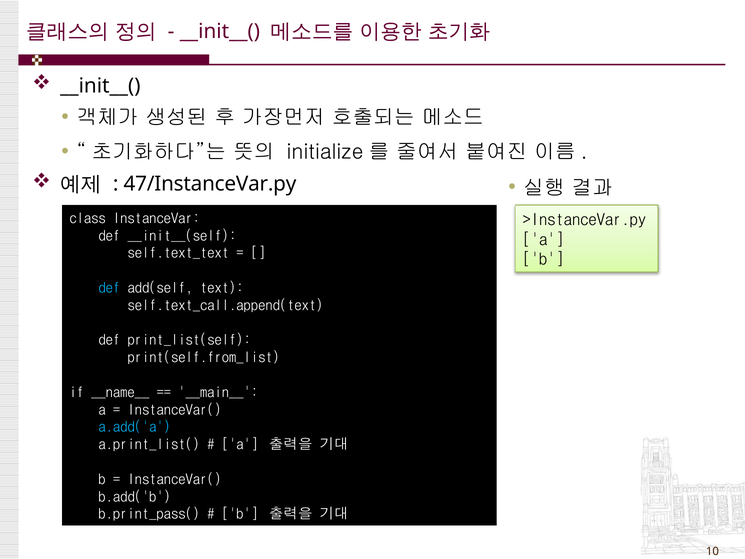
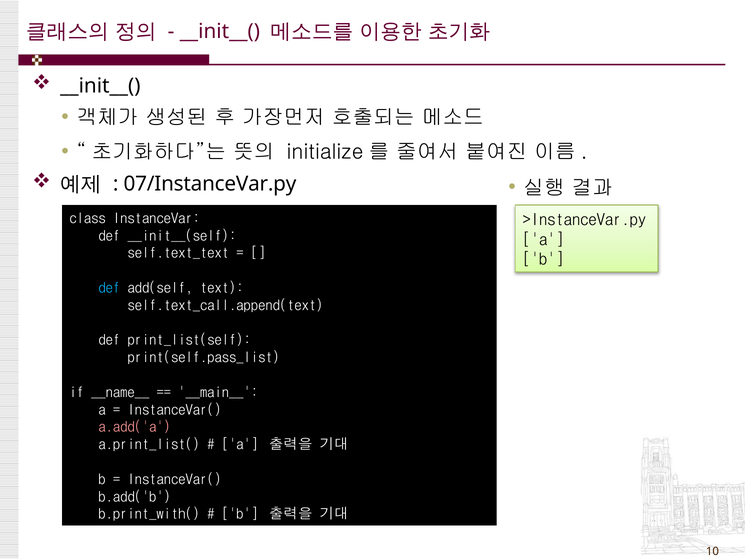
47/InstanceVar.py: 47/InstanceVar.py -> 07/InstanceVar.py
print(self.from_list: print(self.from_list -> print(self.pass_list
a.add('a colour: light blue -> pink
b.print_pass(: b.print_pass( -> b.print_with(
